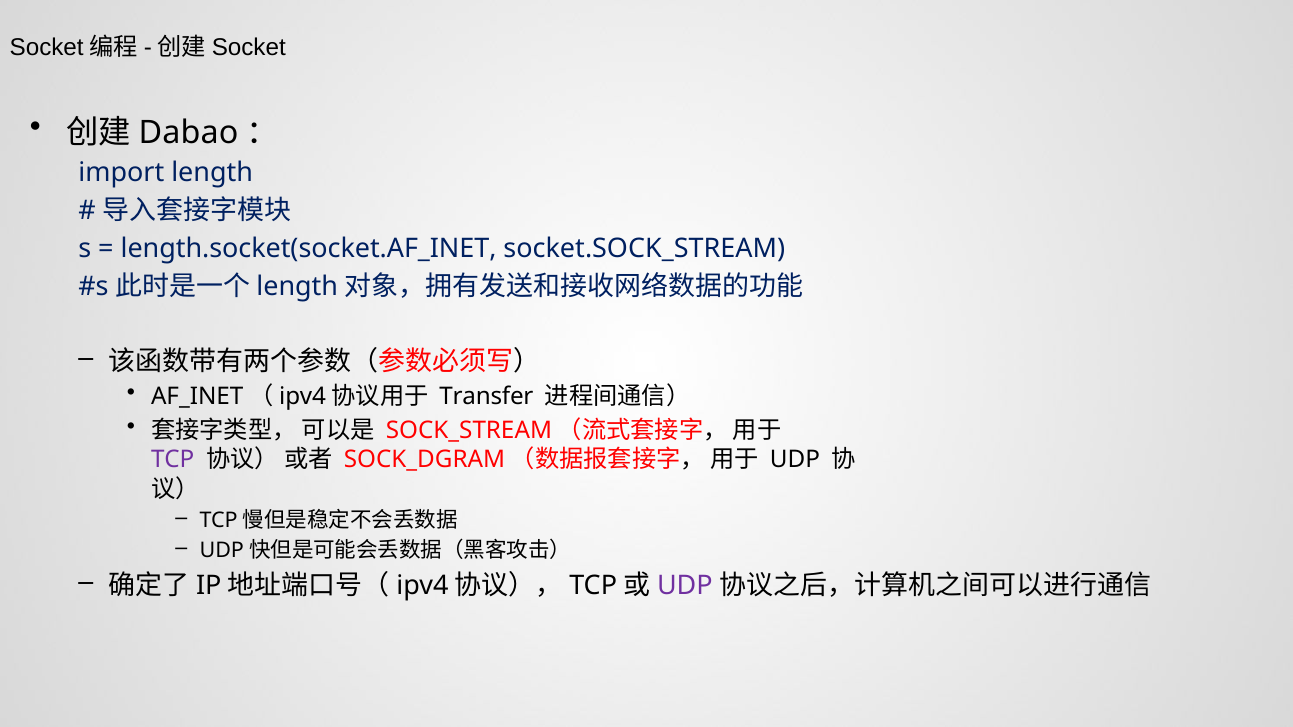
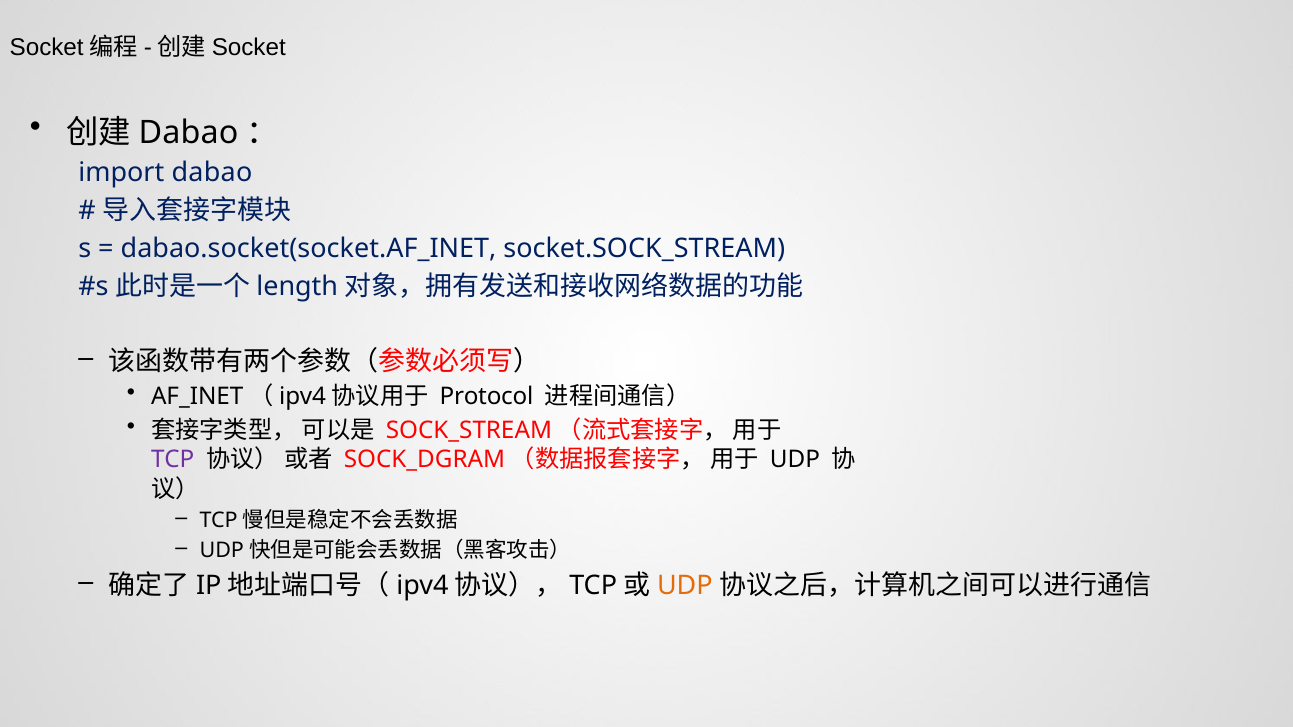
import length: length -> dabao
length.socket(socket.AF_INET: length.socket(socket.AF_INET -> dabao.socket(socket.AF_INET
Transfer: Transfer -> Protocol
UDP at (685, 586) colour: purple -> orange
